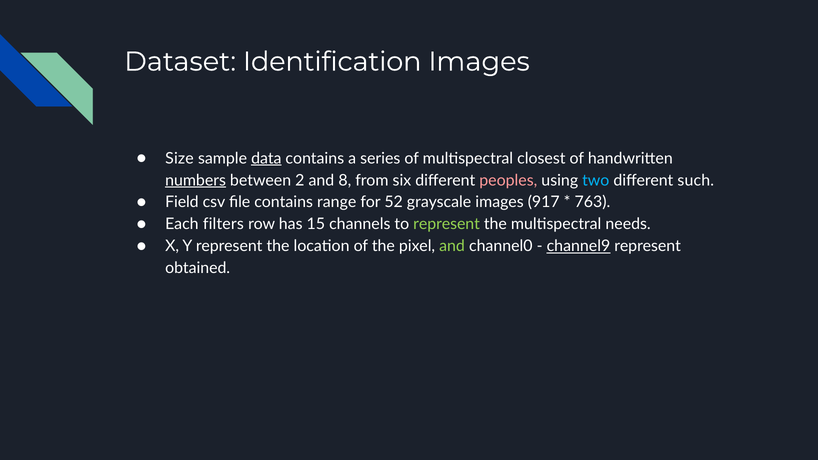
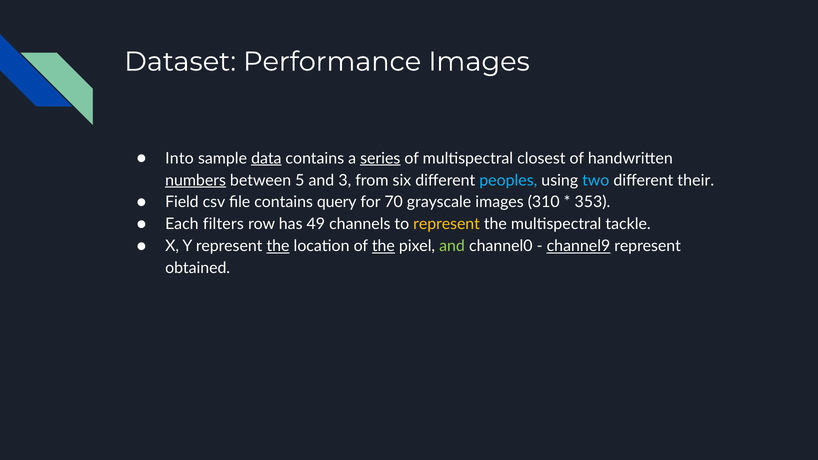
Identification: Identification -> Performance
Size: Size -> Into
series underline: none -> present
2: 2 -> 5
8: 8 -> 3
peoples colour: pink -> light blue
such: such -> their
range: range -> query
52: 52 -> 70
917: 917 -> 310
763: 763 -> 353
15: 15 -> 49
represent at (447, 224) colour: light green -> yellow
needs: needs -> tackle
the at (278, 246) underline: none -> present
the at (383, 246) underline: none -> present
